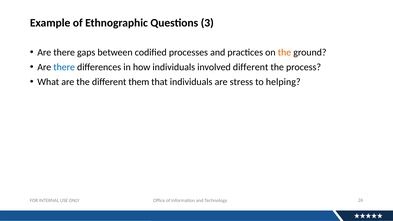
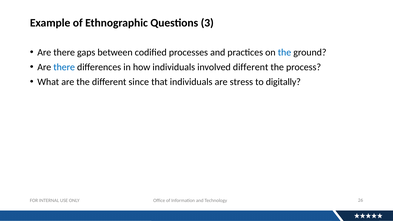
the at (284, 52) colour: orange -> blue
them: them -> since
helping: helping -> digitally
